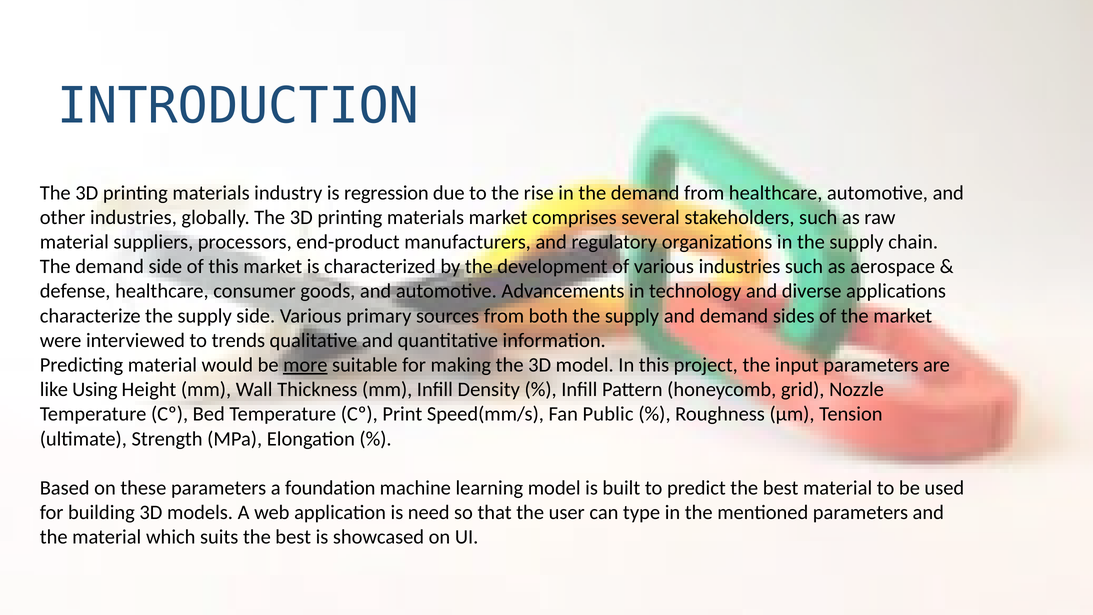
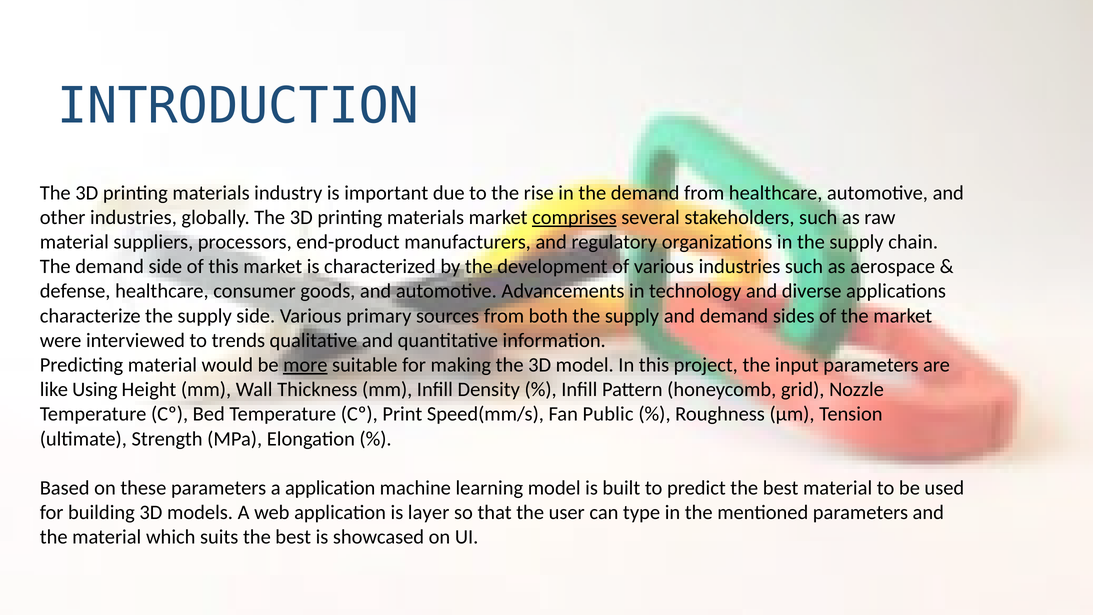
regression: regression -> important
comprises underline: none -> present
a foundation: foundation -> application
need: need -> layer
